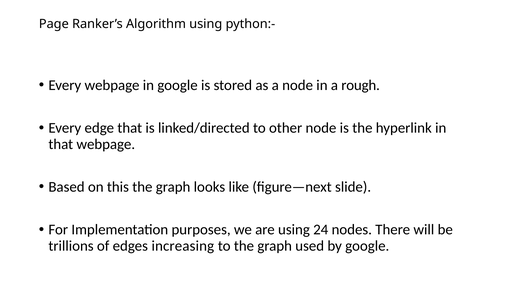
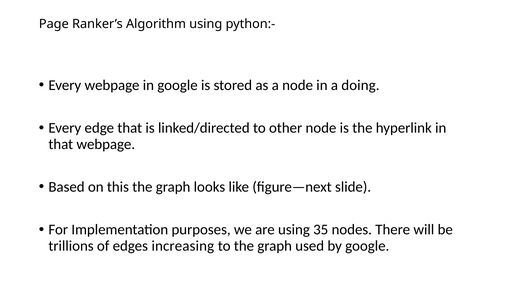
rough: rough -> doing
24: 24 -> 35
